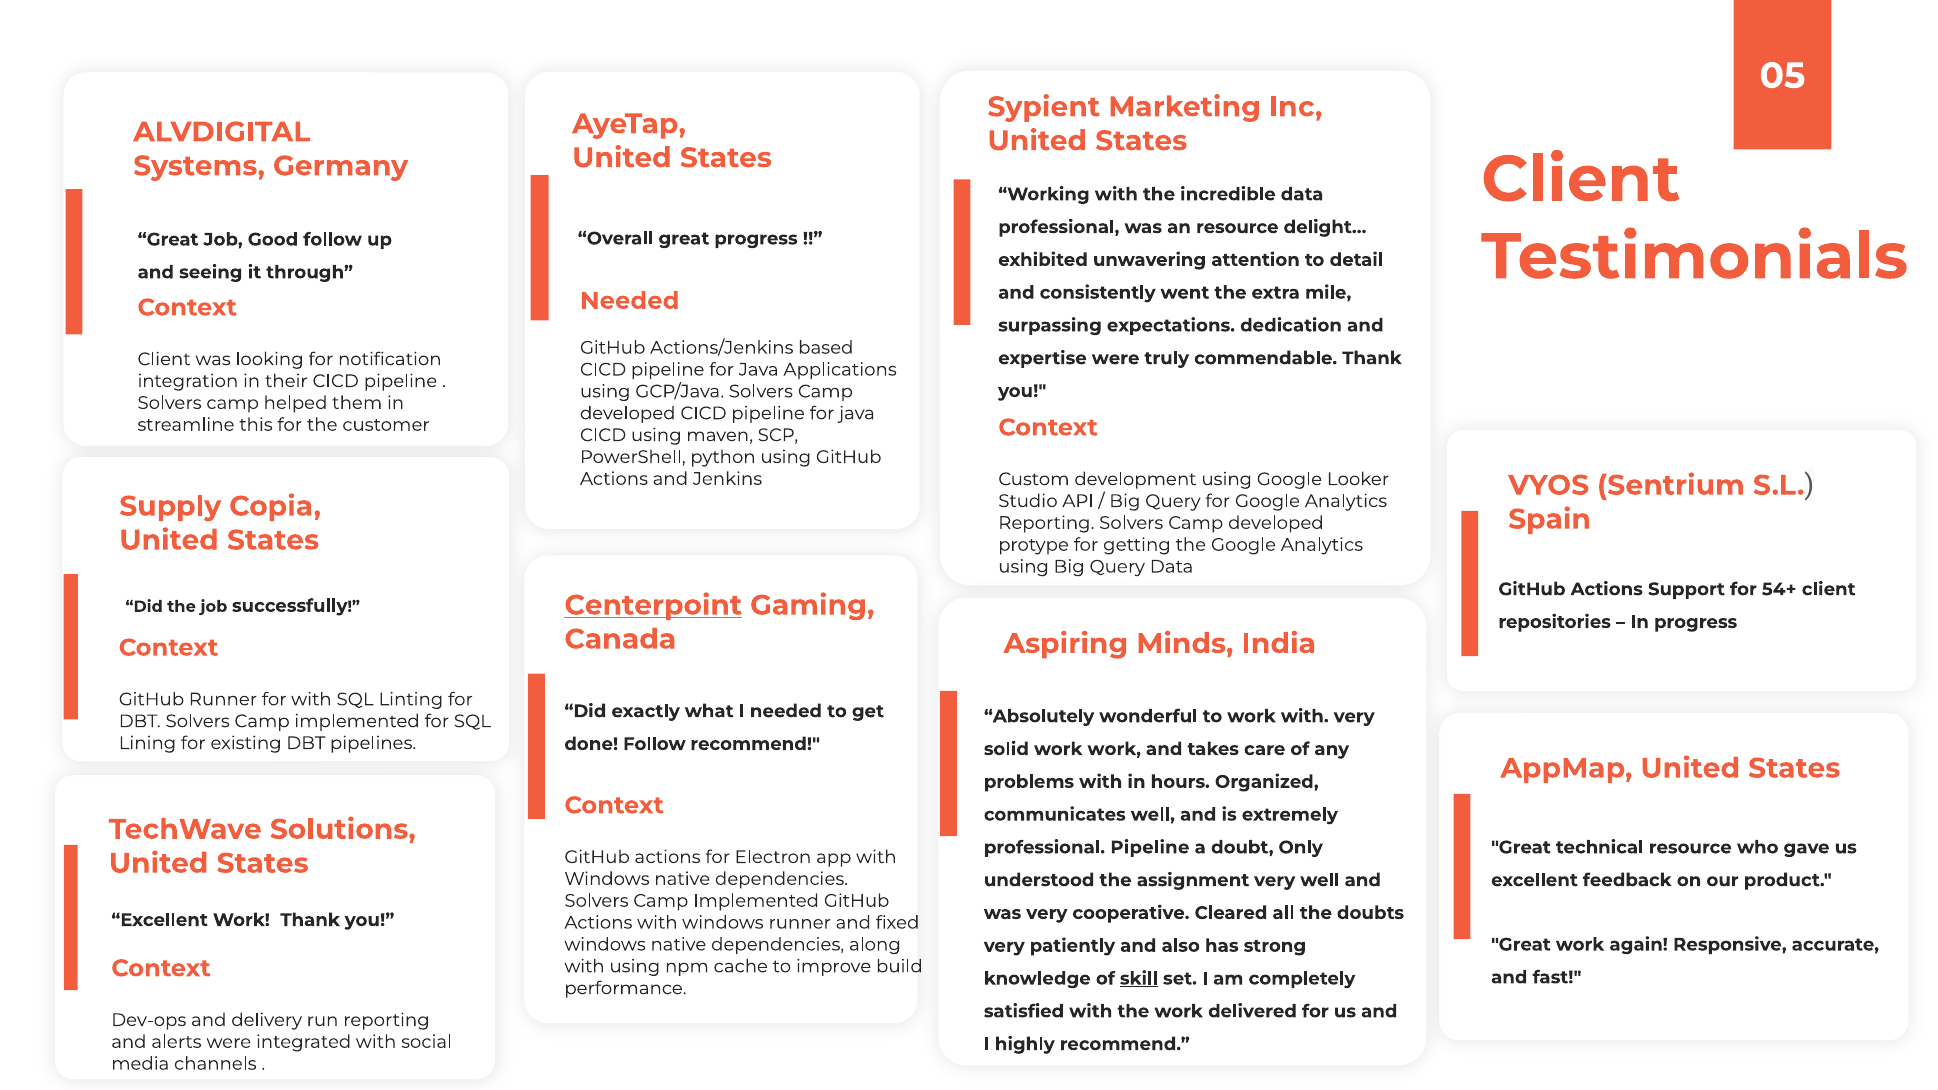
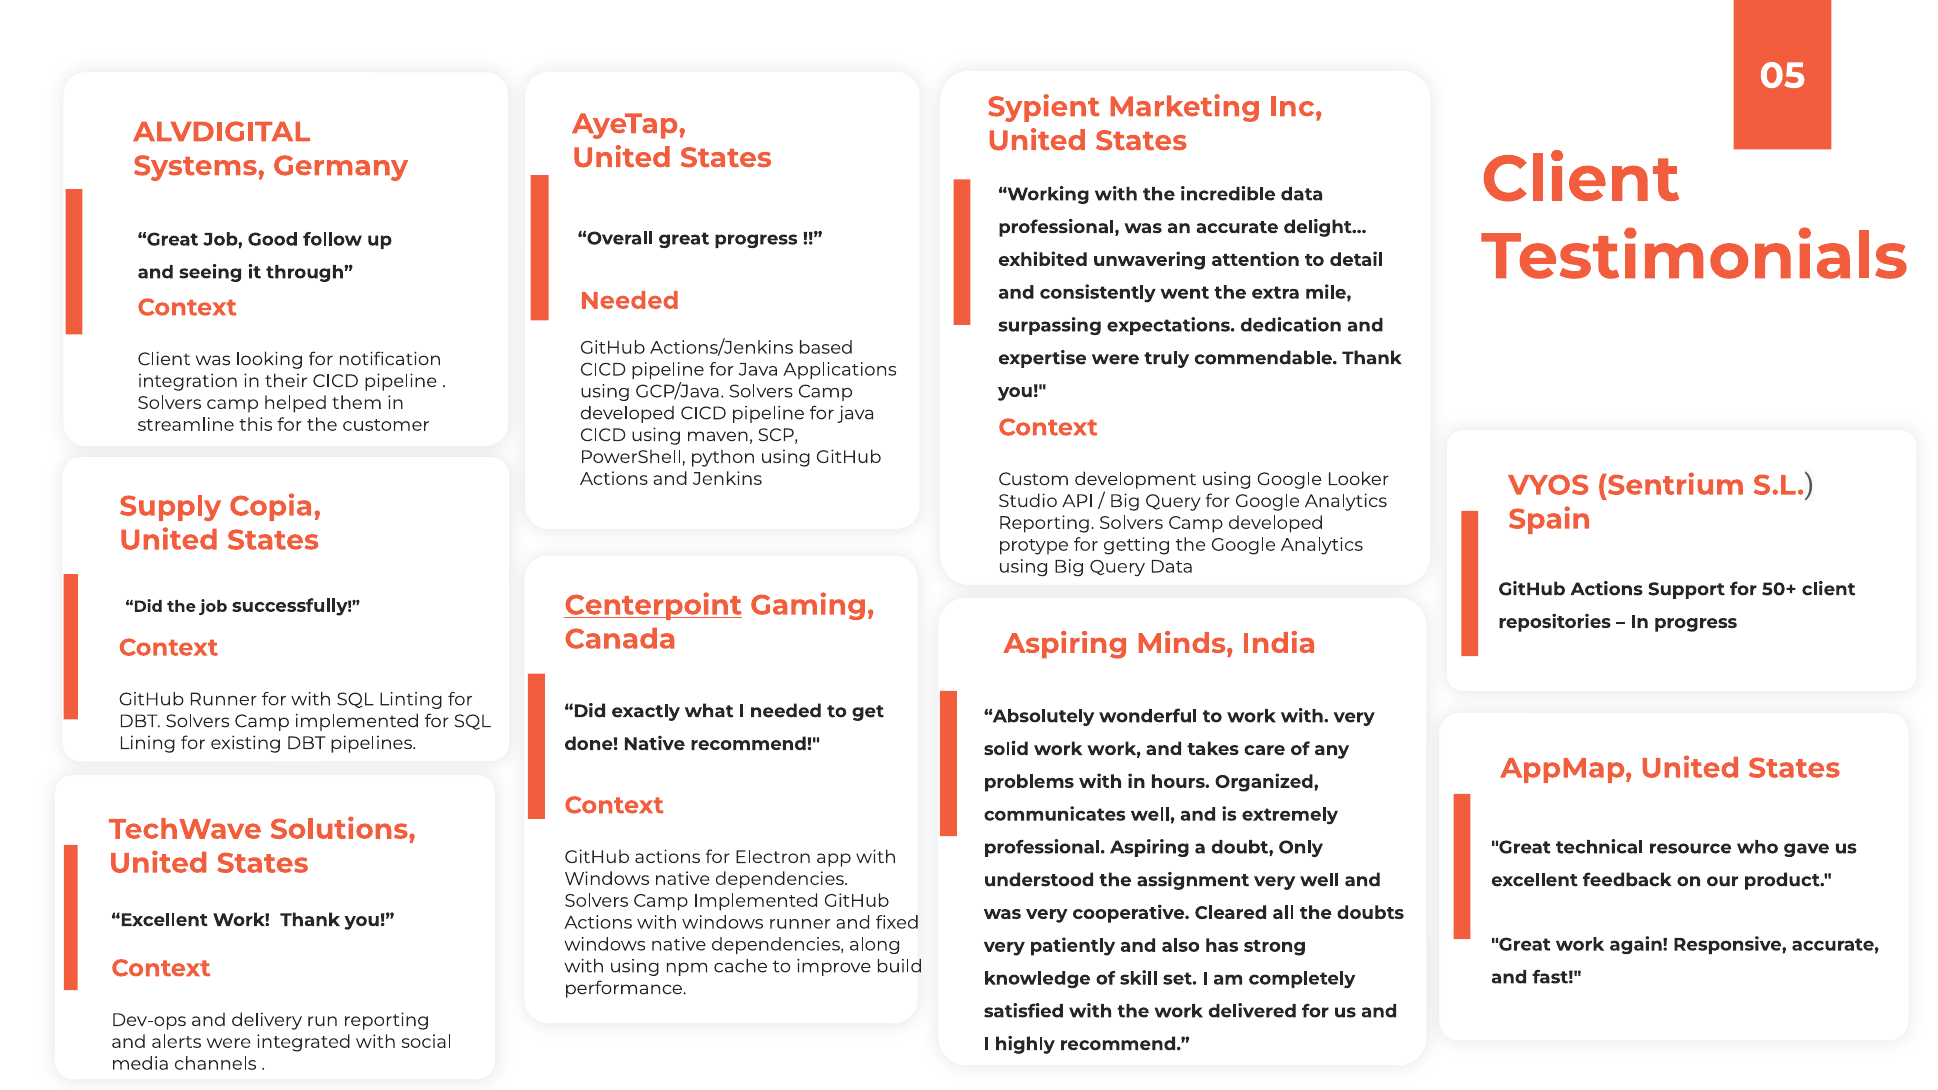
an resource: resource -> accurate
54+: 54+ -> 50+
done Follow: Follow -> Native
professional Pipeline: Pipeline -> Aspiring
skill underline: present -> none
